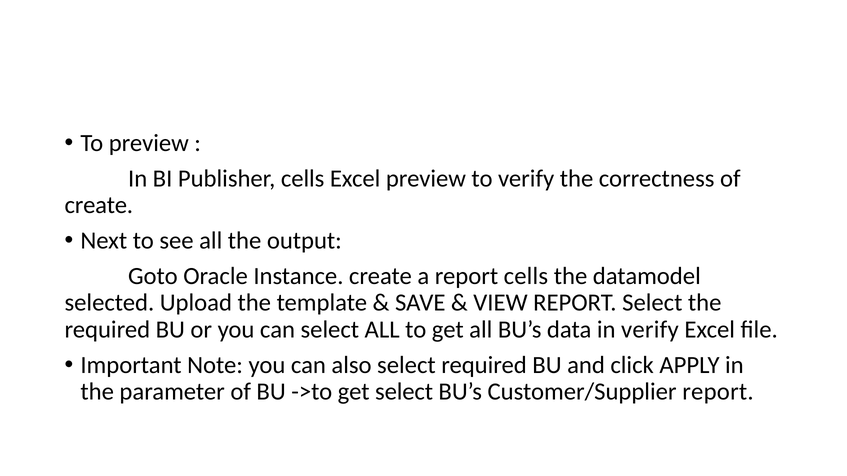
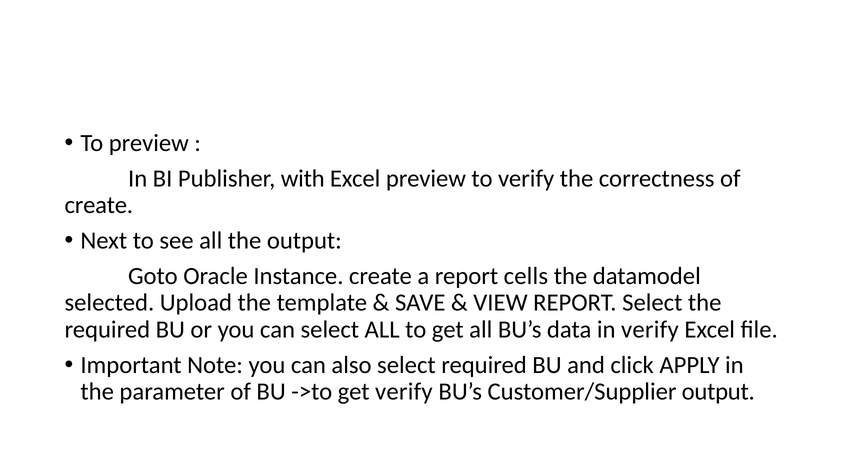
Publisher cells: cells -> with
get select: select -> verify
Customer/Supplier report: report -> output
